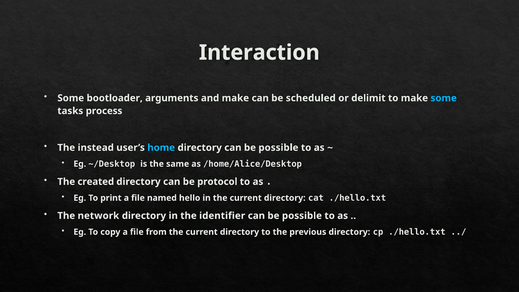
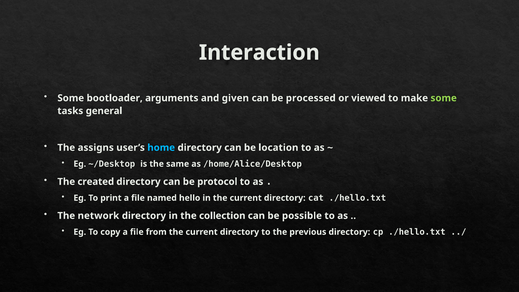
and make: make -> given
scheduled: scheduled -> processed
delimit: delimit -> viewed
some at (444, 98) colour: light blue -> light green
process: process -> general
instead: instead -> assigns
directory can be possible: possible -> location
identifier: identifier -> collection
